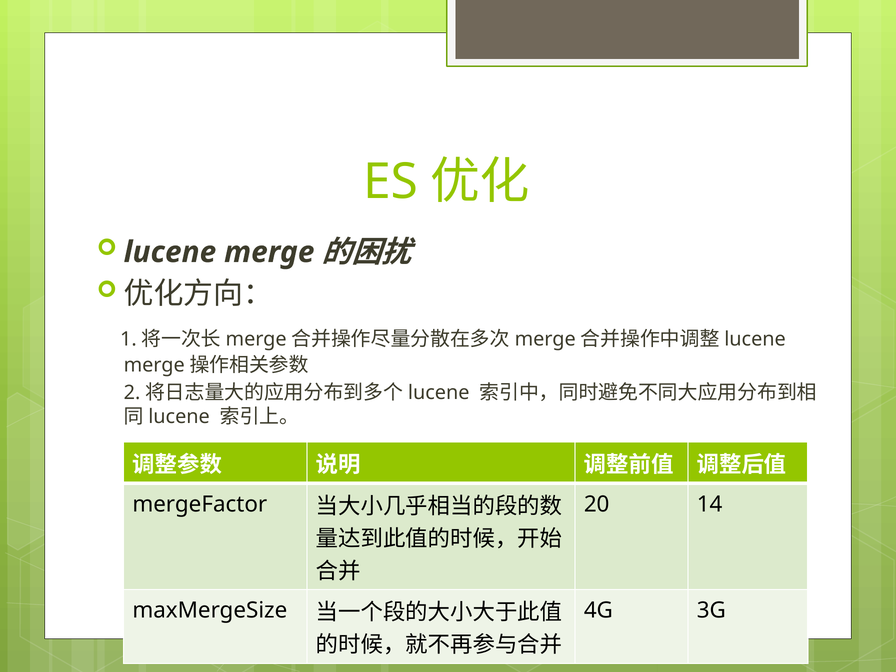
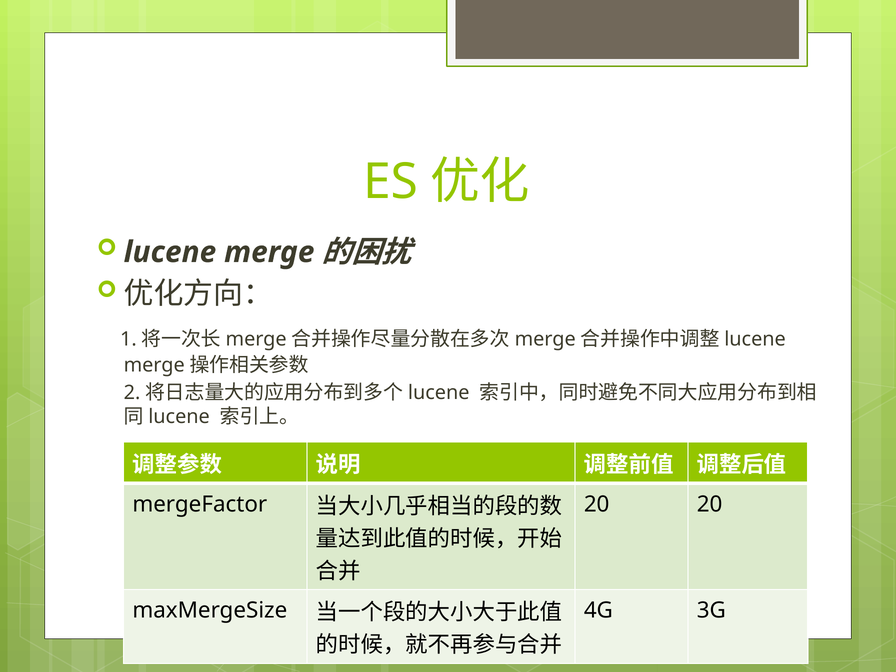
20 14: 14 -> 20
